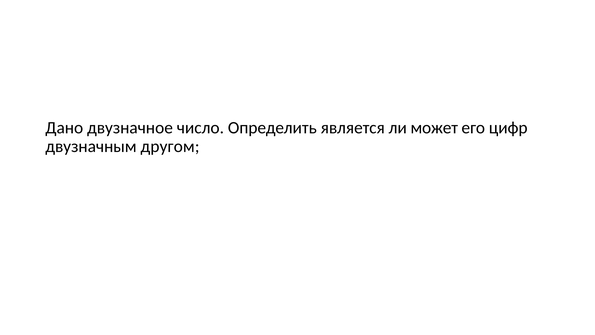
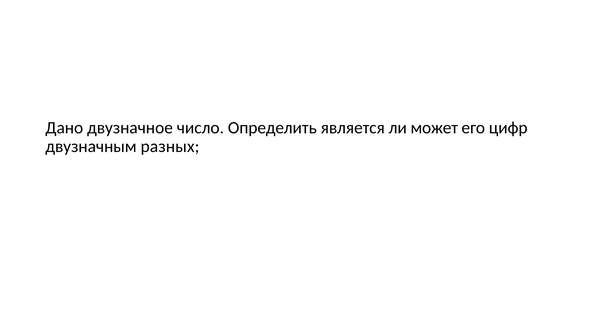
другом: другом -> разных
